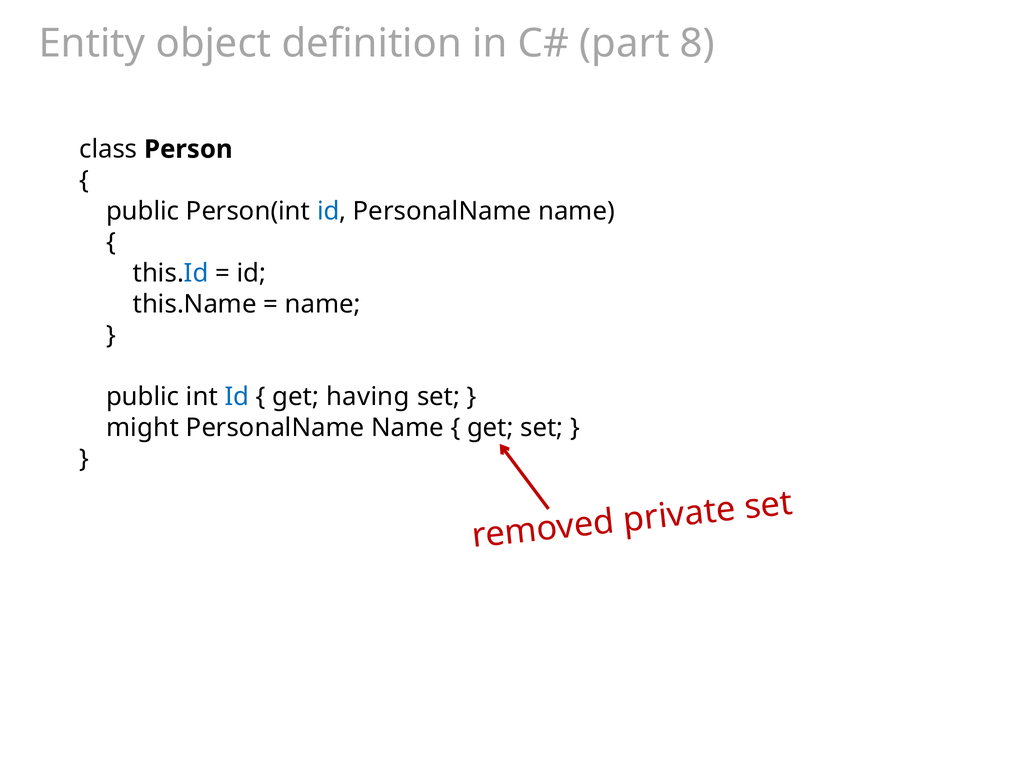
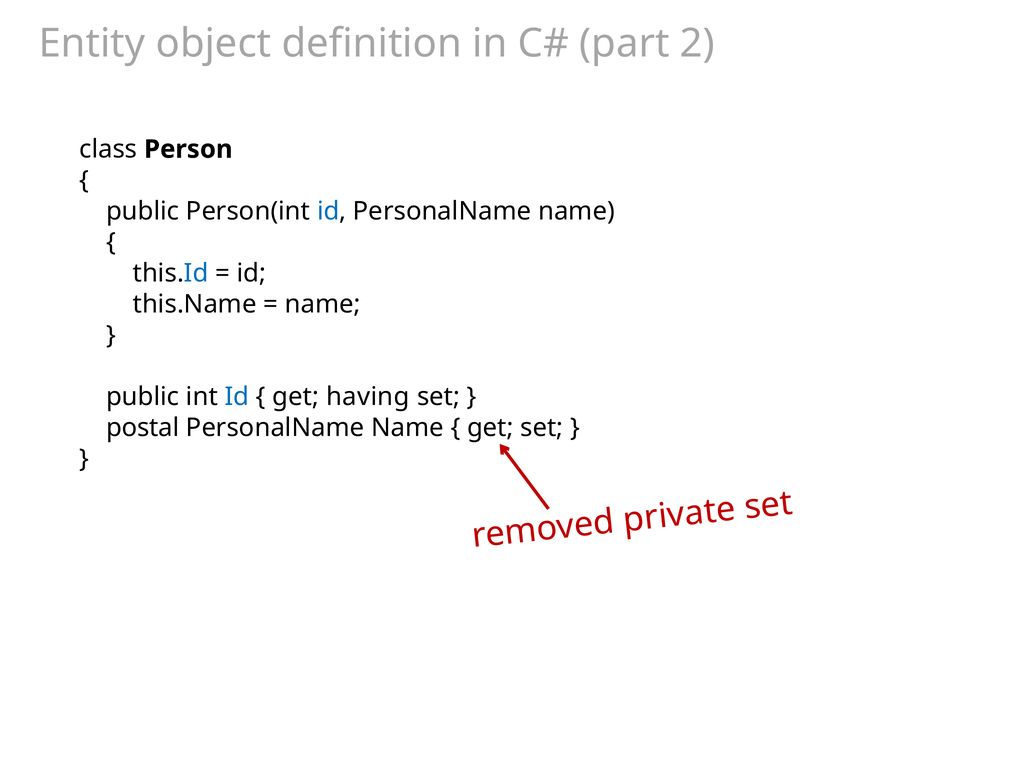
8: 8 -> 2
might: might -> postal
